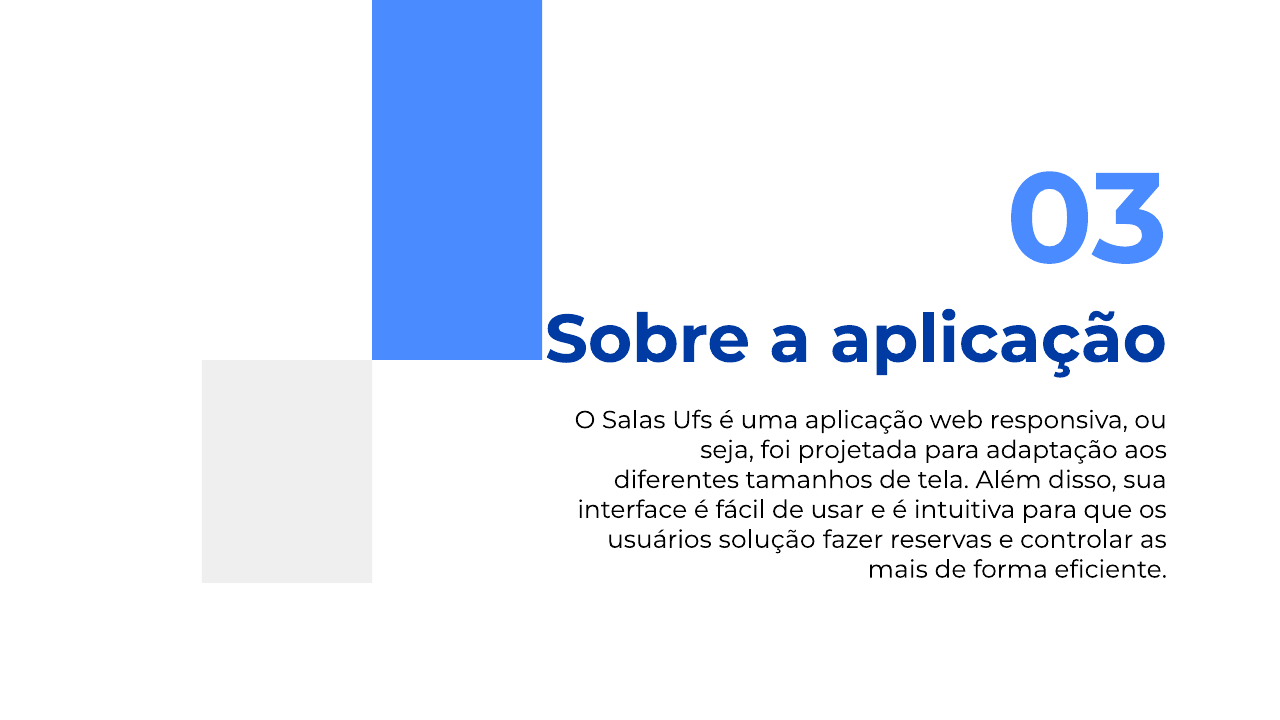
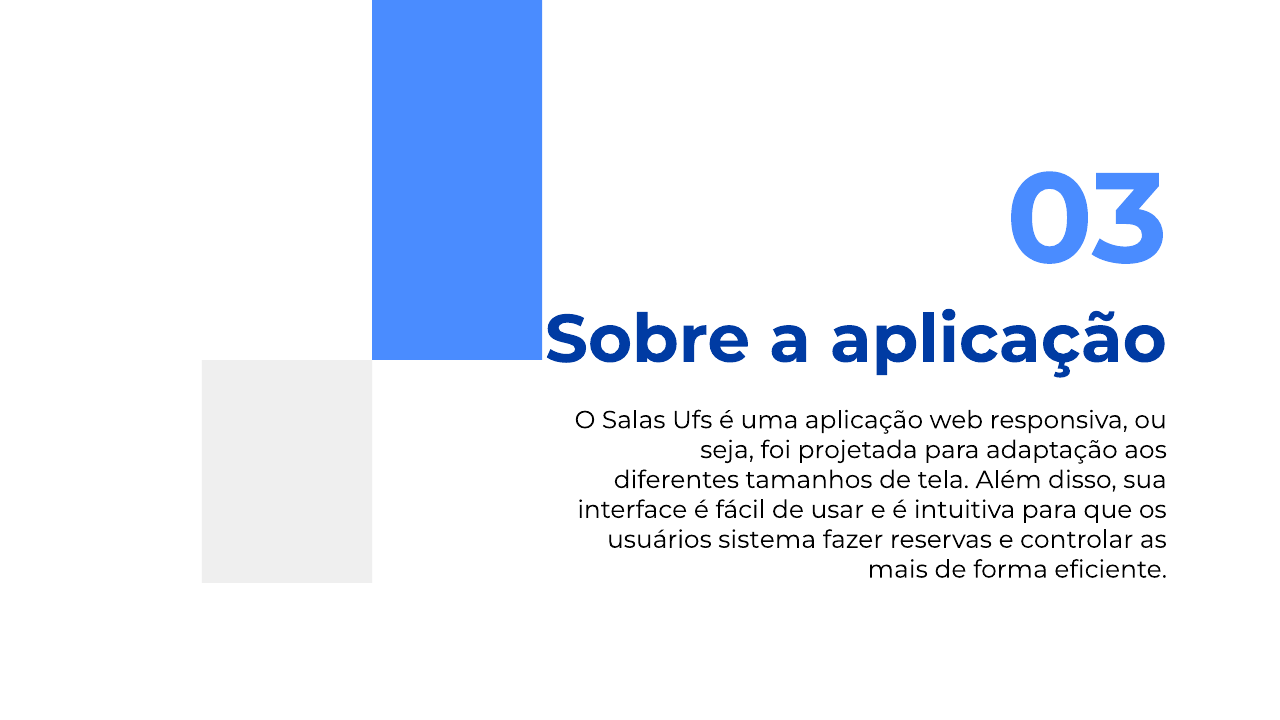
solução: solução -> sistema
